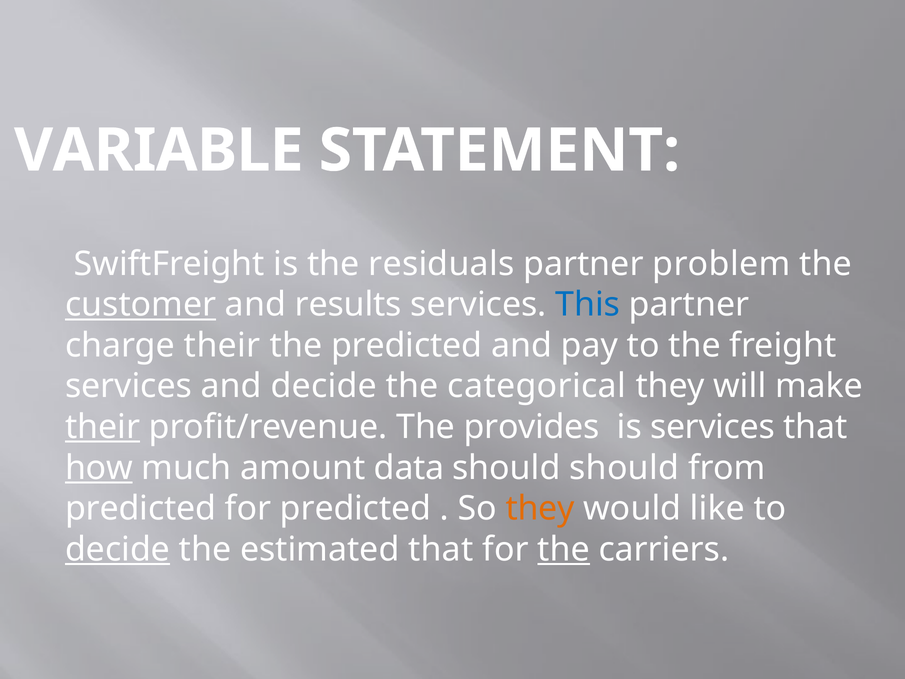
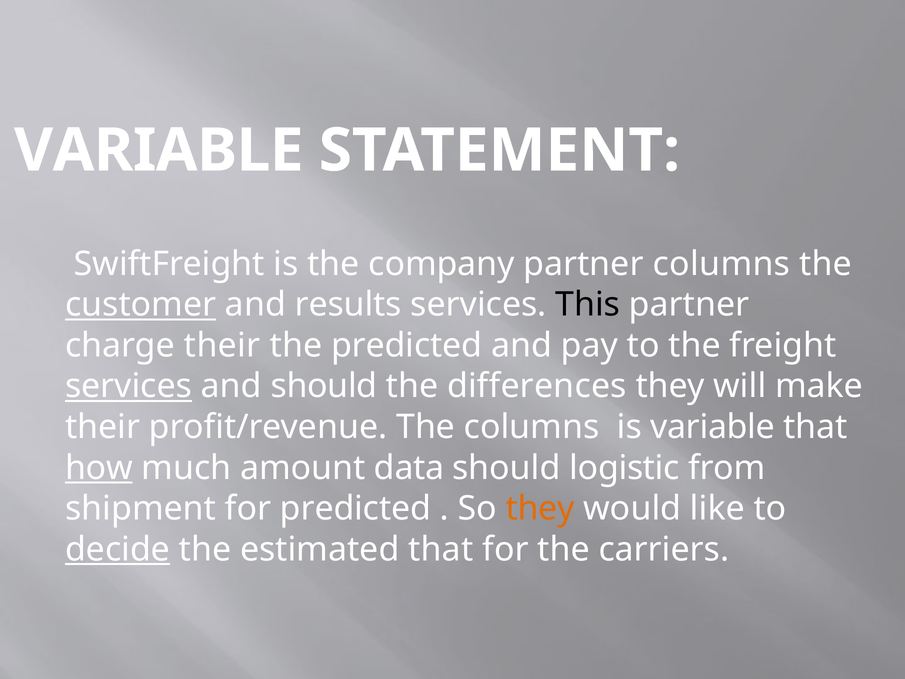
residuals: residuals -> company
partner problem: problem -> columns
This colour: blue -> black
services at (129, 386) underline: none -> present
and decide: decide -> should
categorical: categorical -> differences
their at (103, 427) underline: present -> none
The provides: provides -> columns
is services: services -> variable
should should: should -> logistic
predicted at (141, 508): predicted -> shipment
the at (564, 549) underline: present -> none
